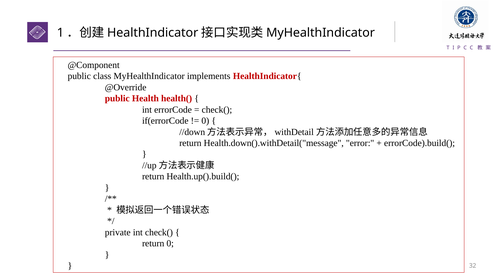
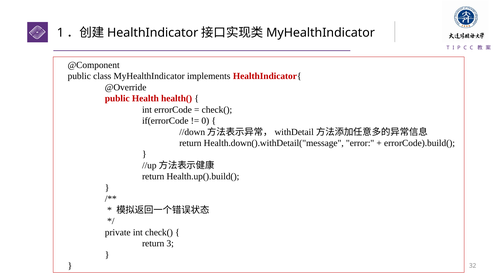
return 0: 0 -> 3
